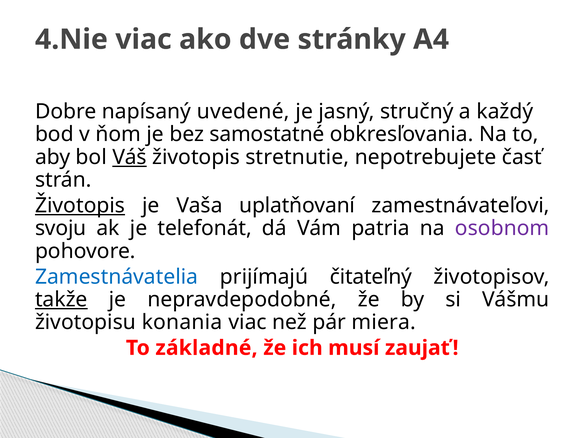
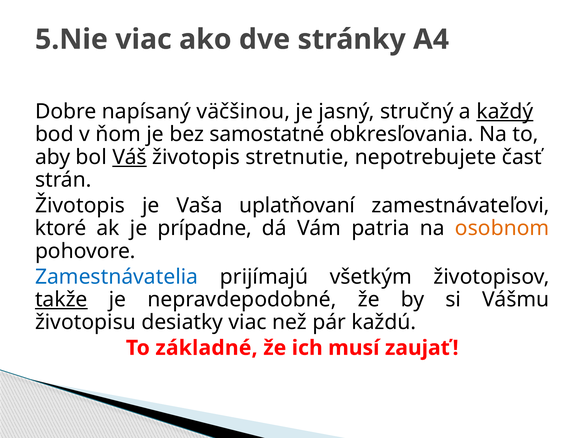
4.Nie: 4.Nie -> 5.Nie
uvedené: uvedené -> väčšinou
každý underline: none -> present
Životopis at (80, 206) underline: present -> none
svoju: svoju -> ktoré
telefonát: telefonát -> prípadne
osobnom colour: purple -> orange
čitateľný: čitateľný -> všetkým
konania: konania -> desiatky
miera: miera -> každú
